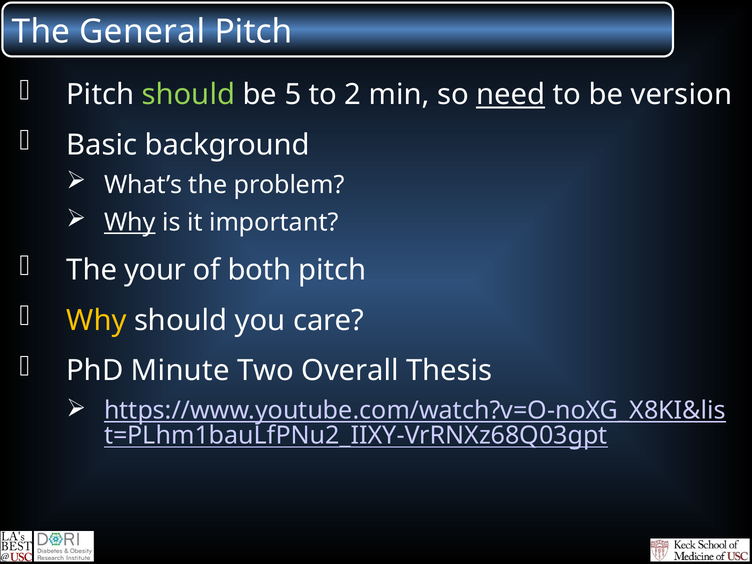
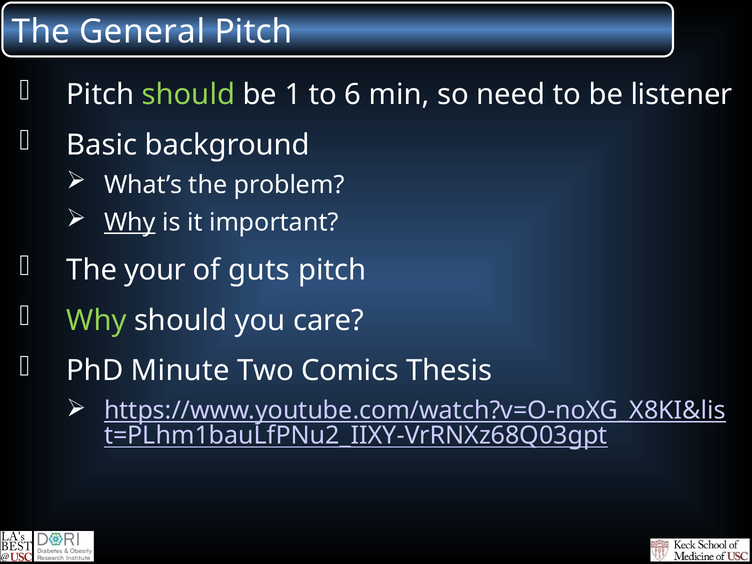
5: 5 -> 1
2: 2 -> 6
need underline: present -> none
version: version -> listener
both: both -> guts
Why at (96, 320) colour: yellow -> light green
Overall: Overall -> Comics
